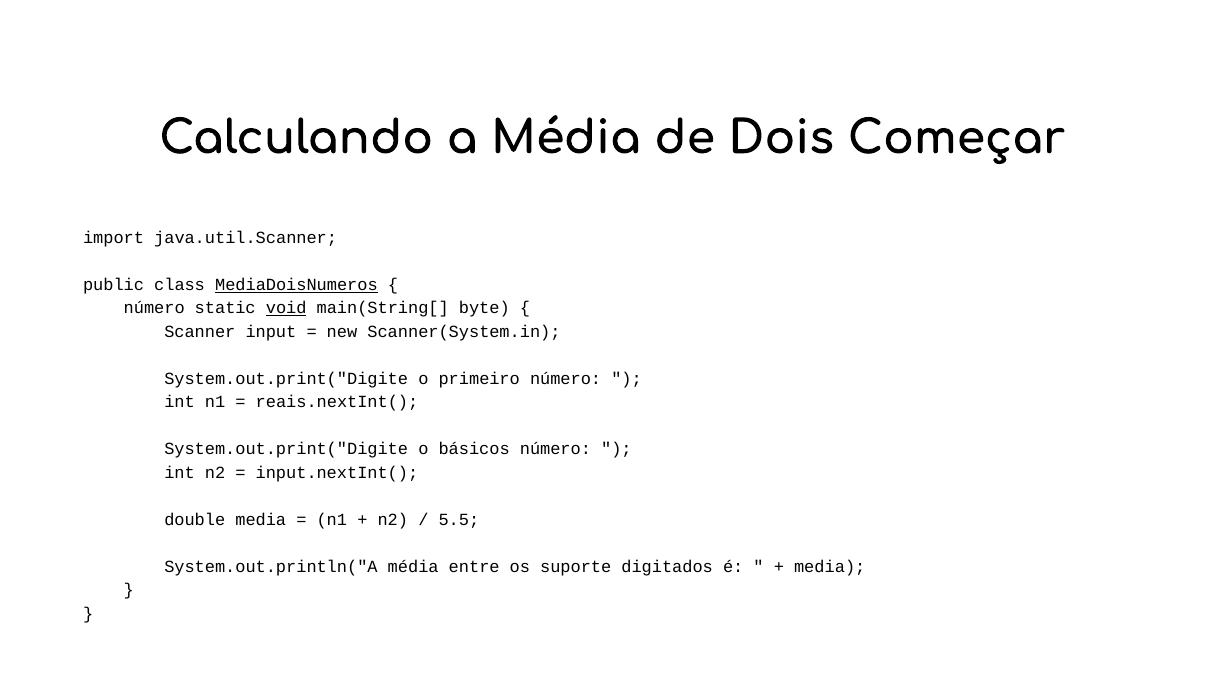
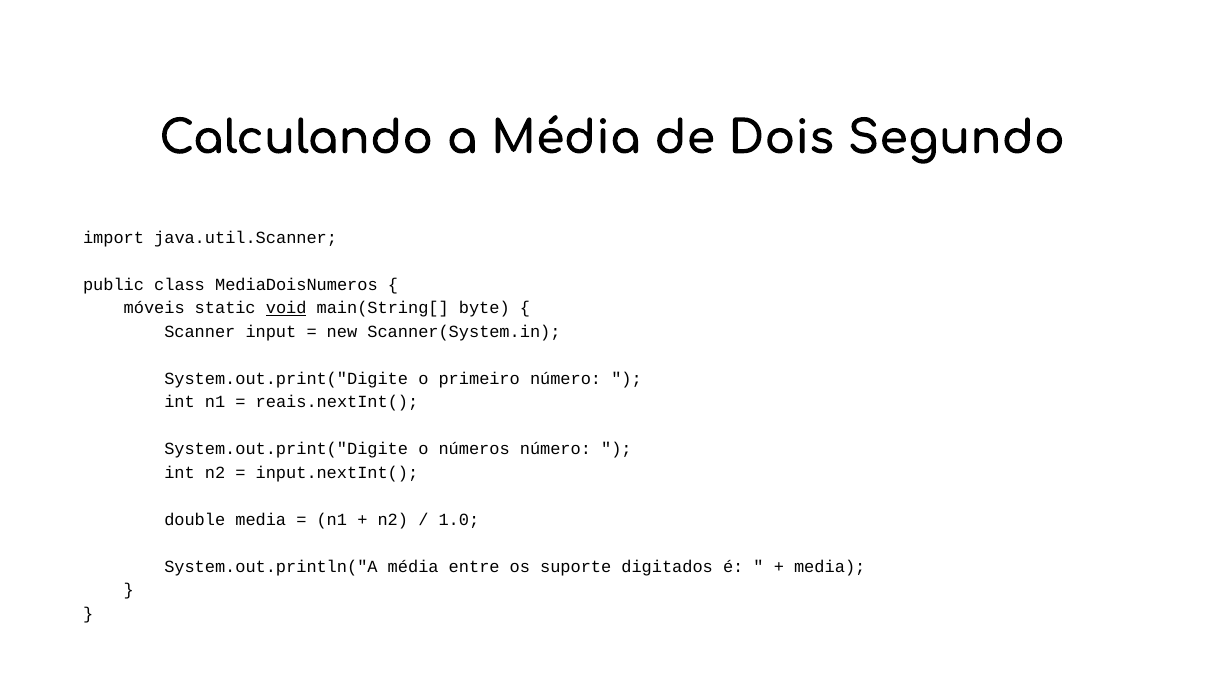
Começar: Começar -> Segundo
MediaDoisNumeros underline: present -> none
número at (154, 308): número -> móveis
básicos: básicos -> números
5.5: 5.5 -> 1.0
